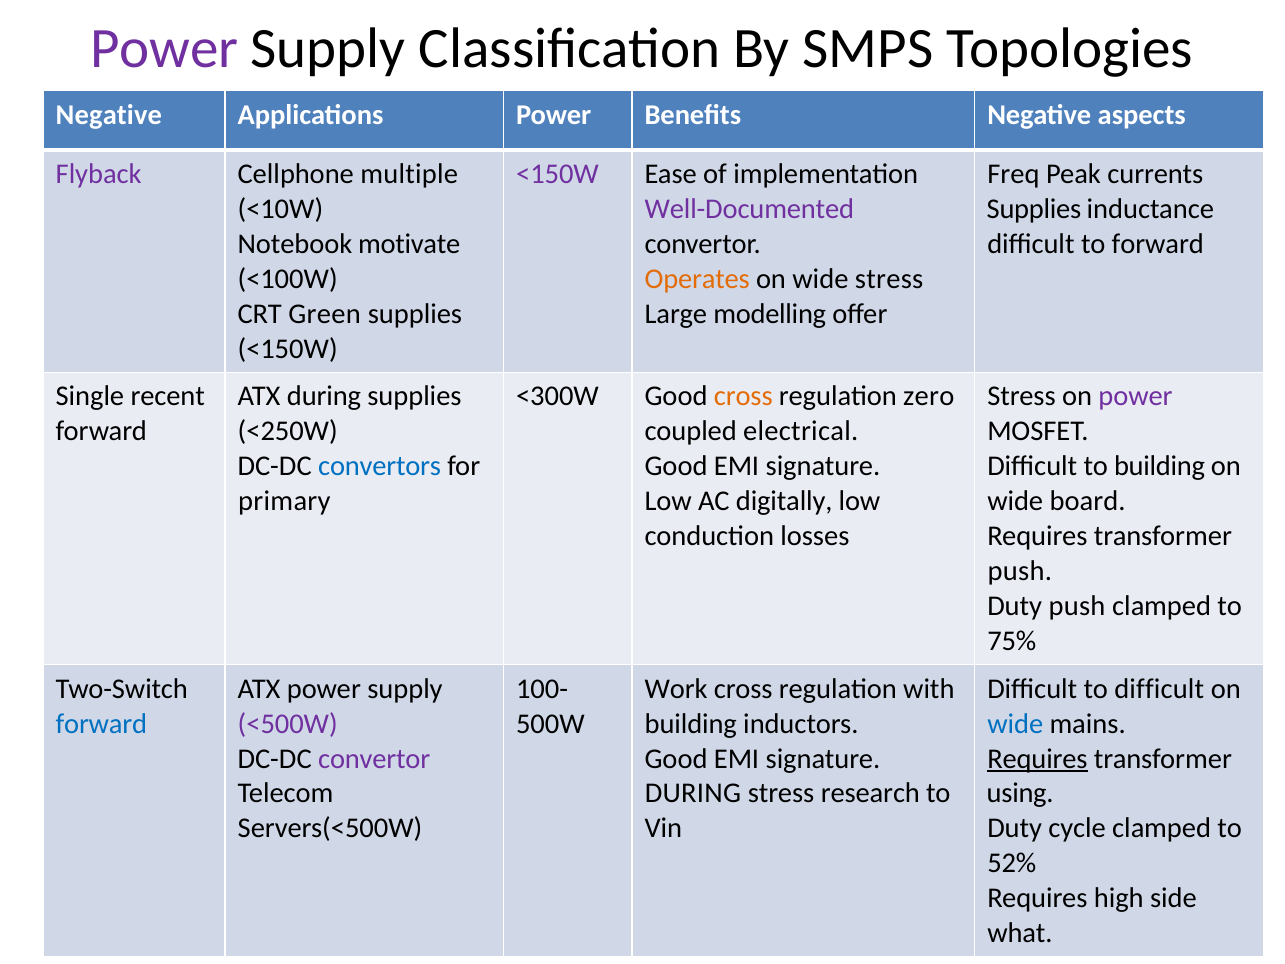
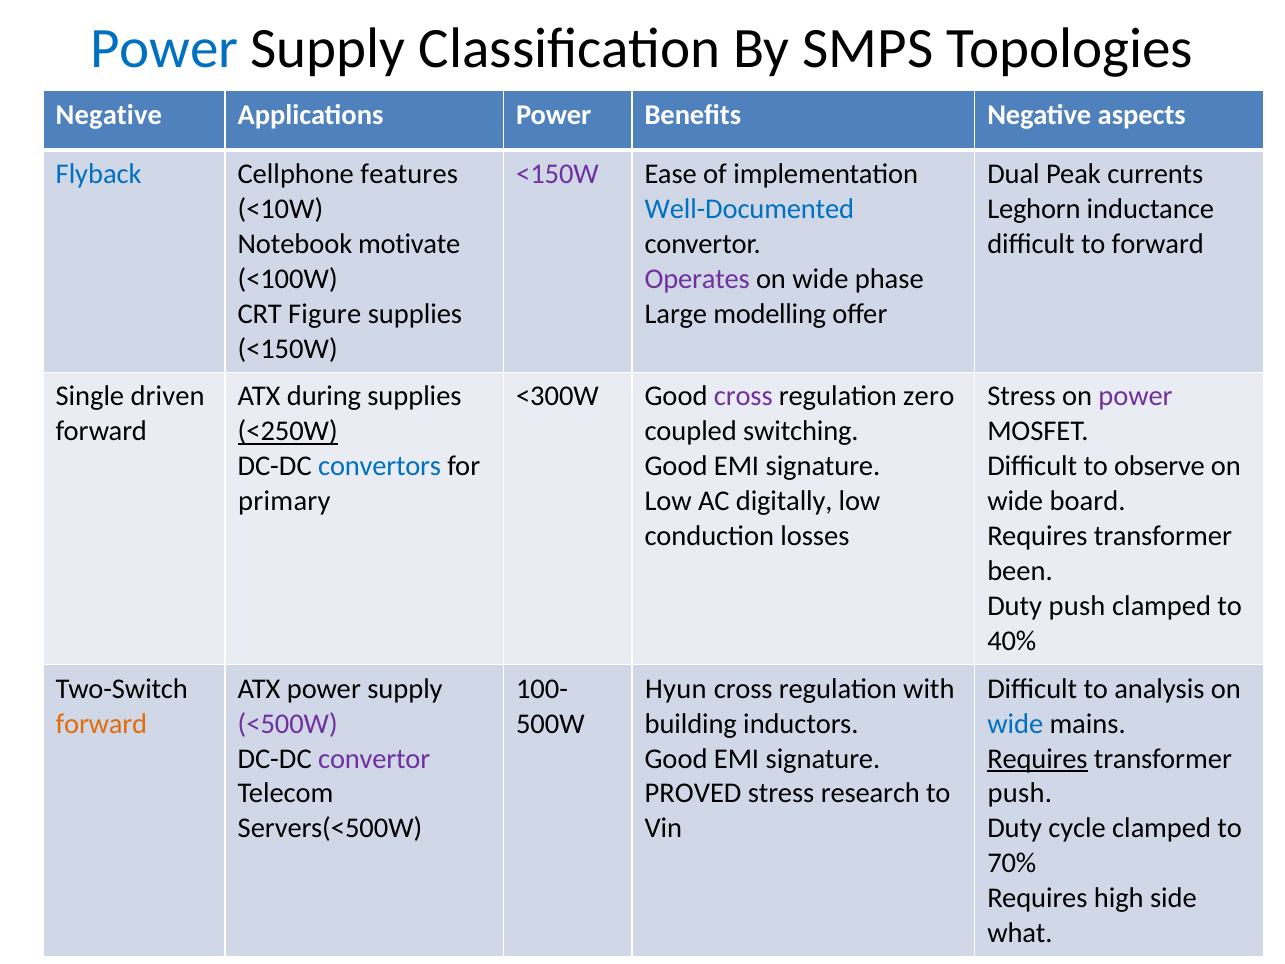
Power at (164, 49) colour: purple -> blue
Flyback colour: purple -> blue
multiple: multiple -> features
Freq: Freq -> Dual
Well-Documented colour: purple -> blue
Supplies at (1034, 209): Supplies -> Leghorn
Operates colour: orange -> purple
wide stress: stress -> phase
Green: Green -> Figure
recent: recent -> driven
cross at (743, 396) colour: orange -> purple
<250W underline: none -> present
electrical: electrical -> switching
to building: building -> observe
push at (1020, 571): push -> been
75%: 75% -> 40%
Work: Work -> Hyun
to difficult: difficult -> analysis
forward at (101, 723) colour: blue -> orange
DURING at (693, 793): DURING -> PROVED
using at (1020, 793): using -> push
52%: 52% -> 70%
